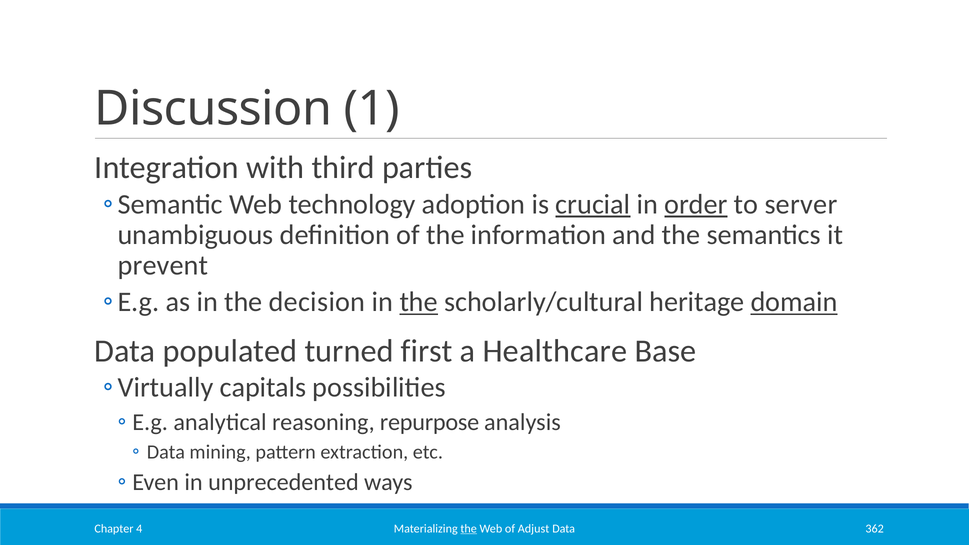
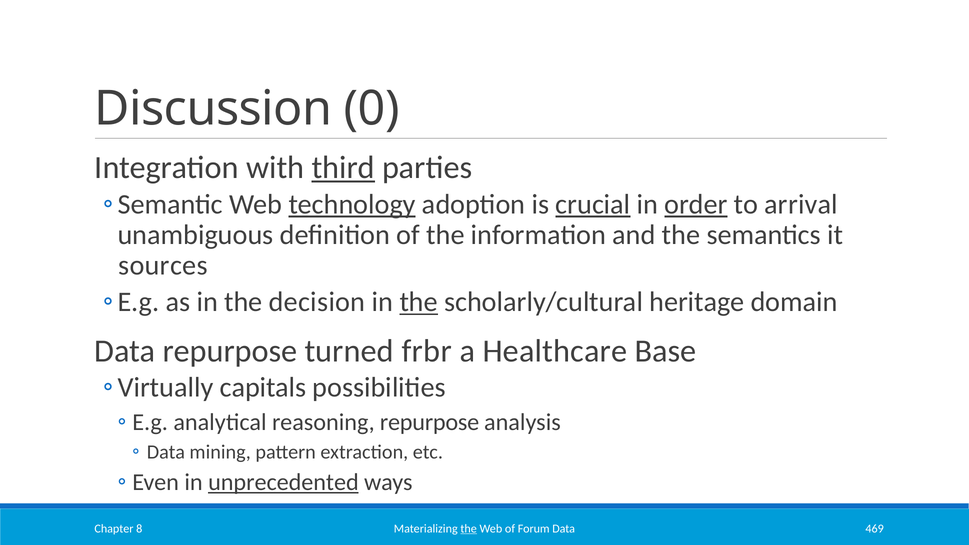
1: 1 -> 0
third underline: none -> present
technology underline: none -> present
server: server -> arrival
prevent: prevent -> sources
domain underline: present -> none
Data populated: populated -> repurpose
first: first -> frbr
unprecedented underline: none -> present
Adjust: Adjust -> Forum
362: 362 -> 469
4: 4 -> 8
